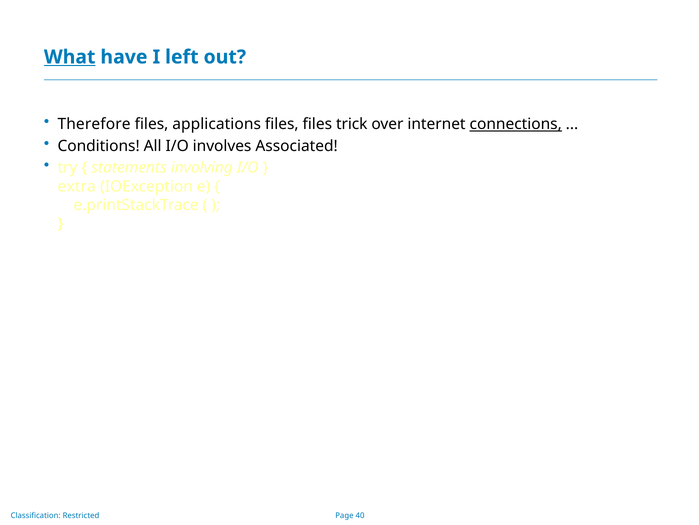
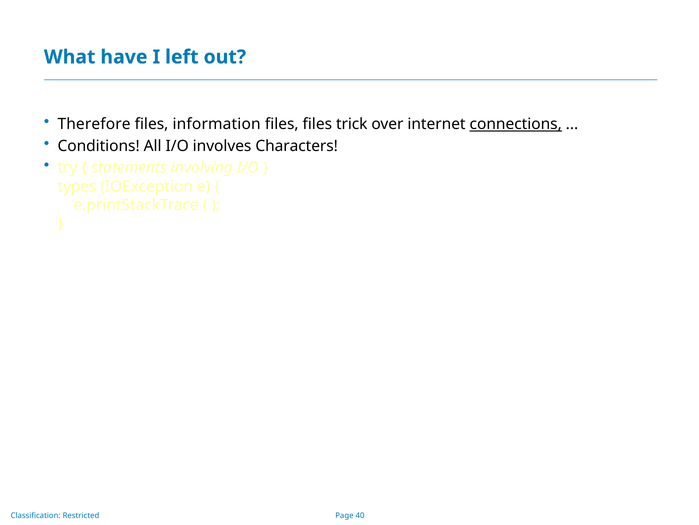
What underline: present -> none
applications: applications -> information
Associated: Associated -> Characters
extra: extra -> types
